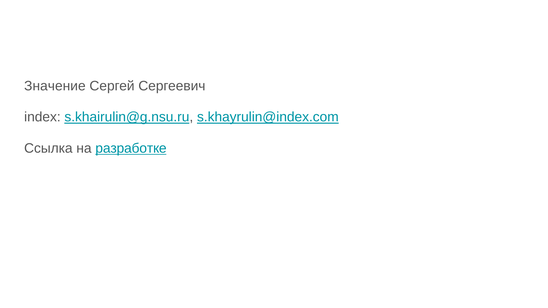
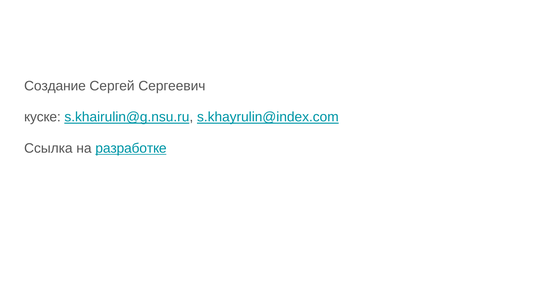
Значение: Значение -> Создание
index: index -> куске
